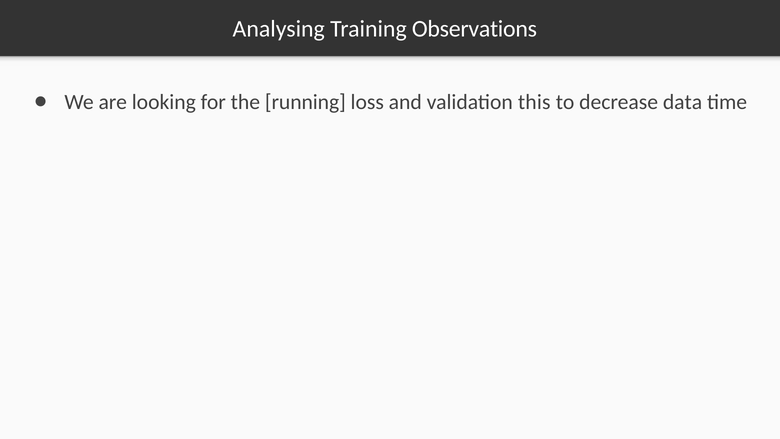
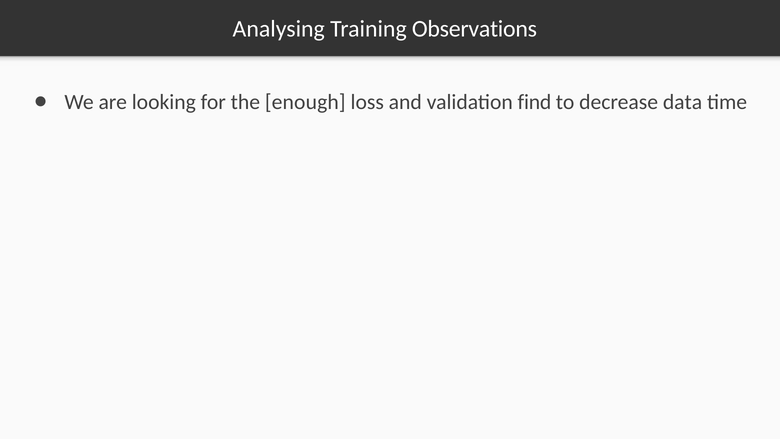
running: running -> enough
this: this -> find
